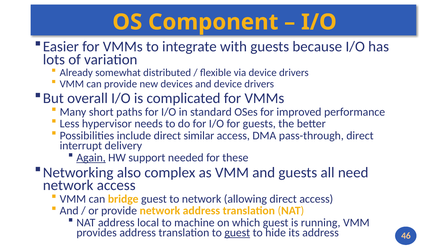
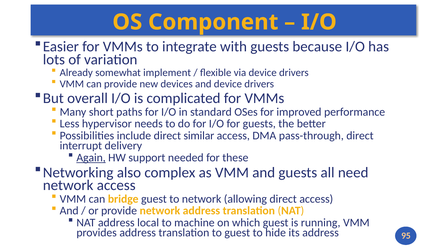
distributed: distributed -> implement
guest at (237, 233) underline: present -> none
46: 46 -> 95
